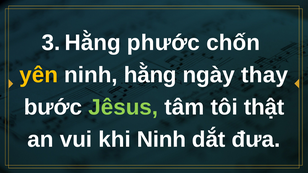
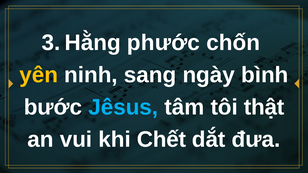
hằng: hằng -> sang
thay: thay -> bình
Jêsus colour: light green -> light blue
khi Ninh: Ninh -> Chết
